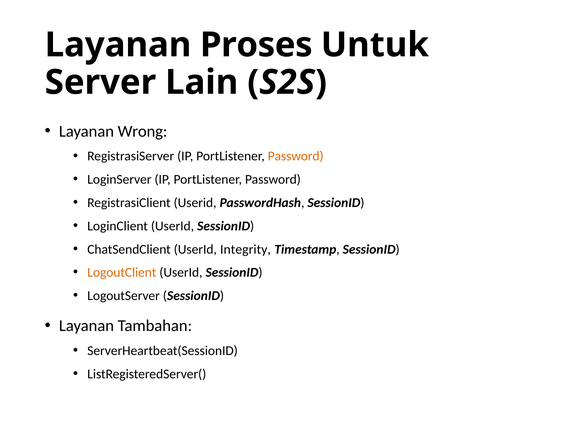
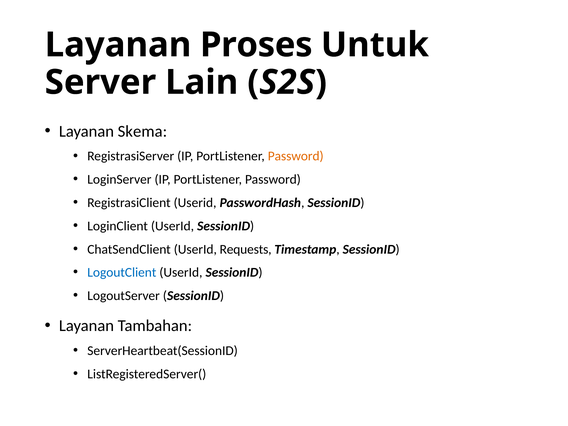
Wrong: Wrong -> Skema
Integrity: Integrity -> Requests
LogoutClient colour: orange -> blue
